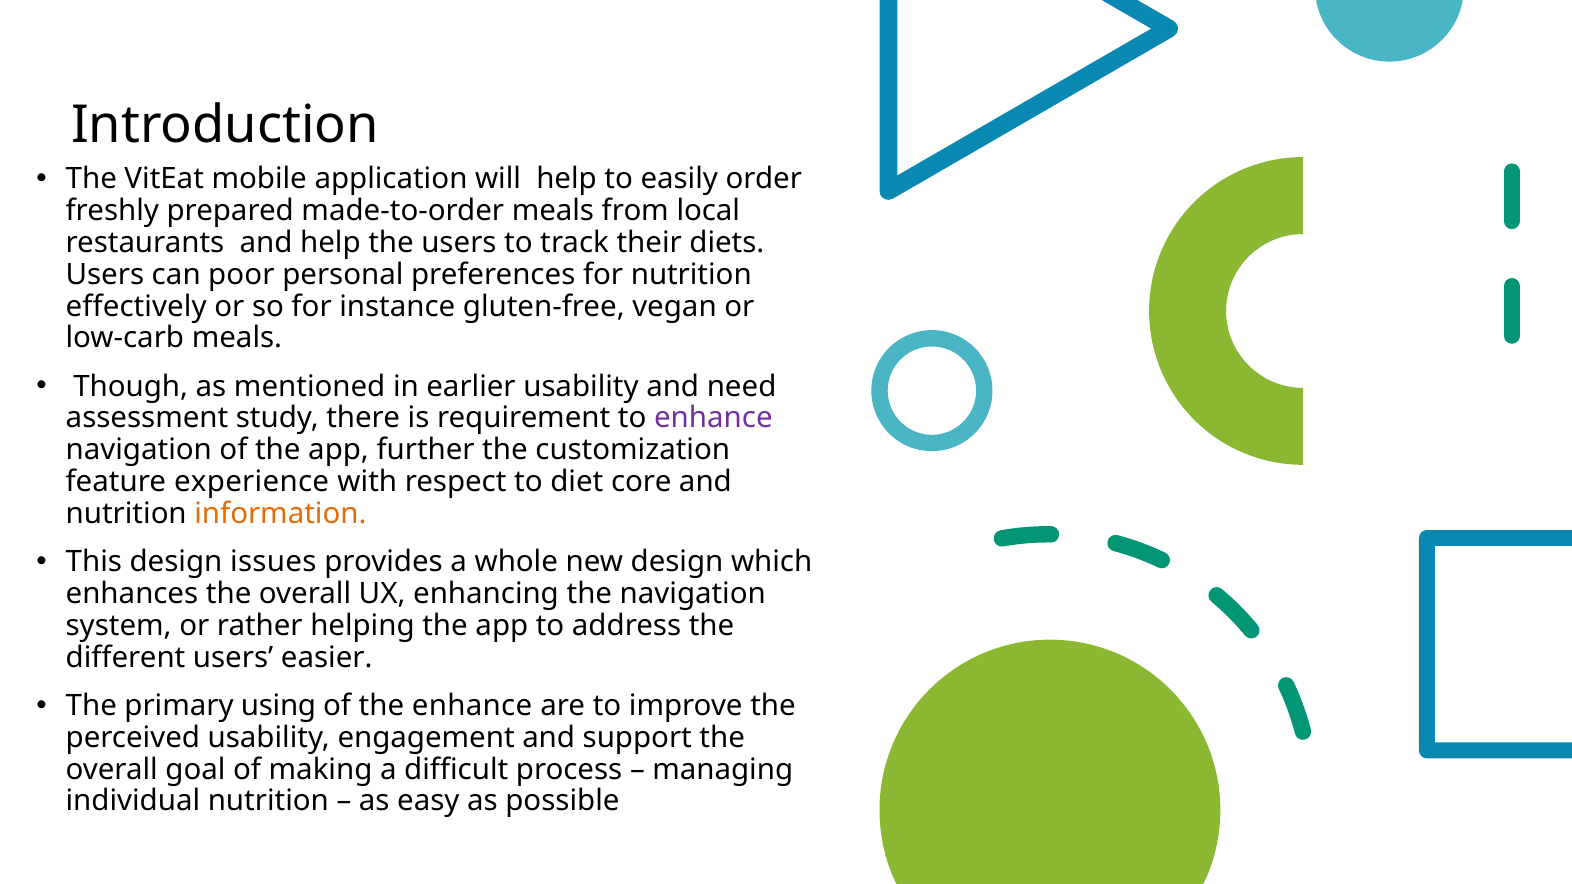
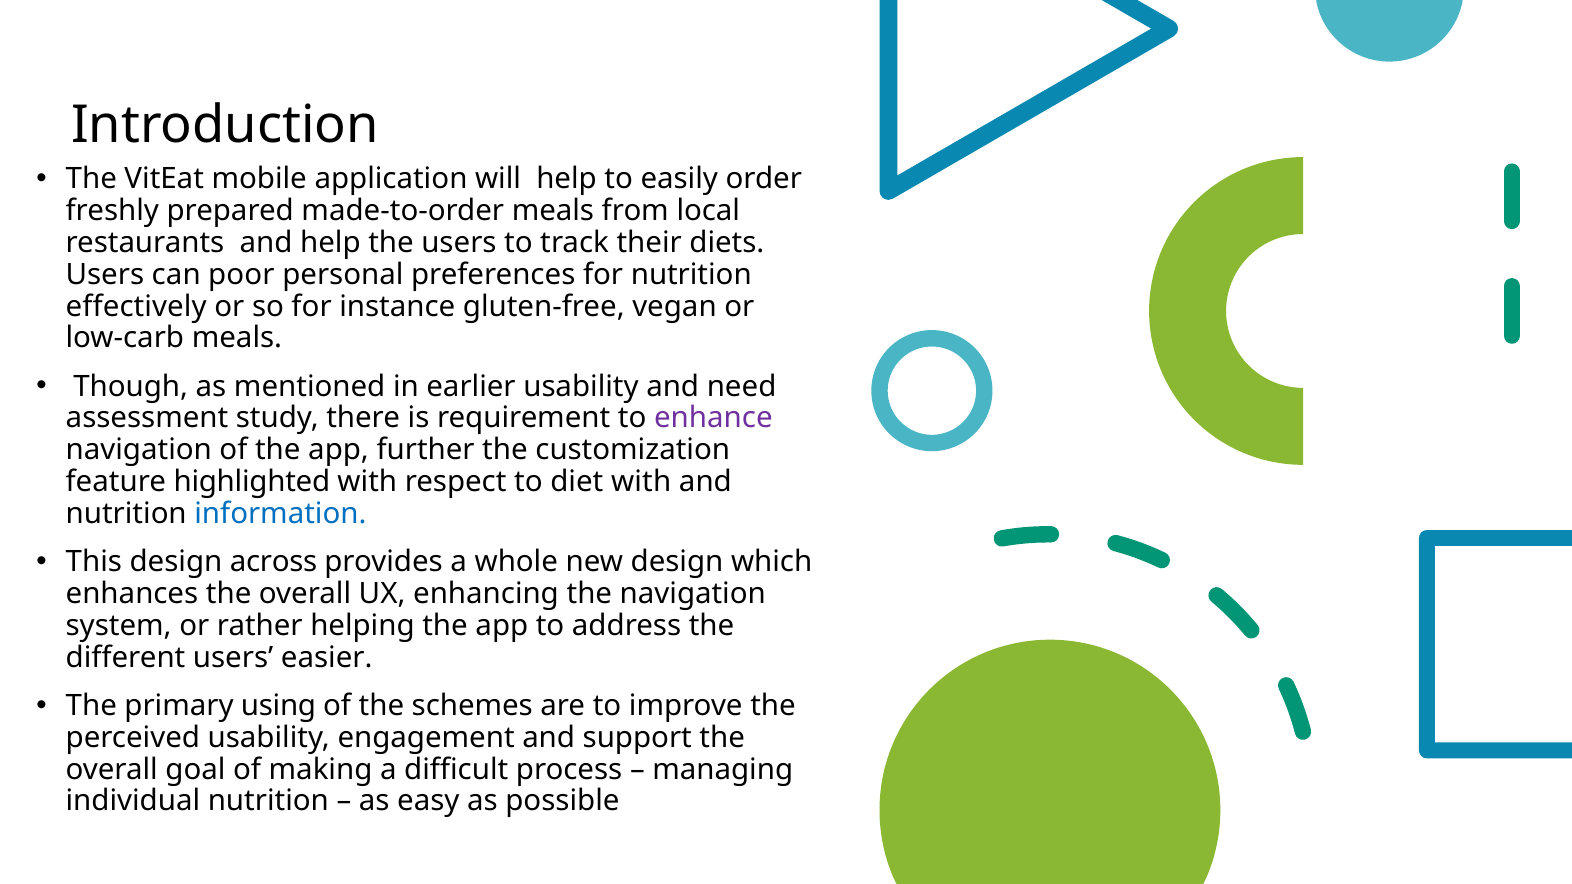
experience: experience -> highlighted
diet core: core -> with
information colour: orange -> blue
issues: issues -> across
the enhance: enhance -> schemes
